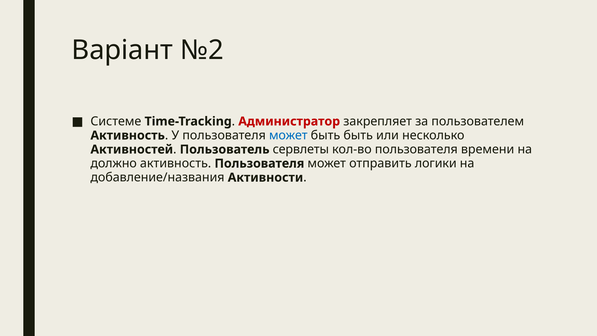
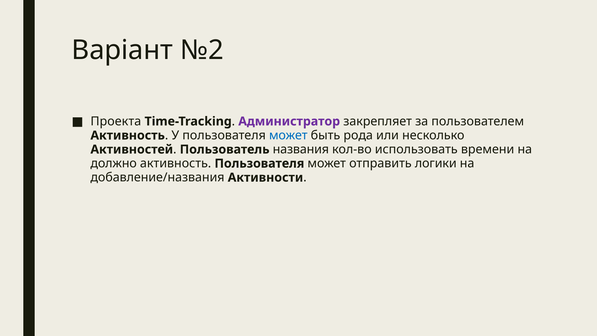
Системе: Системе -> Проекта
Администратор colour: red -> purple
быть быть: быть -> рода
сервлеты: сервлеты -> названия
кол-во пользователя: пользователя -> использовать
